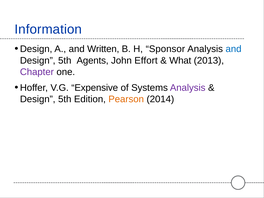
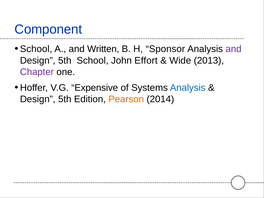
Information: Information -> Component
Design at (36, 49): Design -> School
and at (234, 49) colour: blue -> purple
5th Agents: Agents -> School
What: What -> Wide
Analysis at (188, 88) colour: purple -> blue
